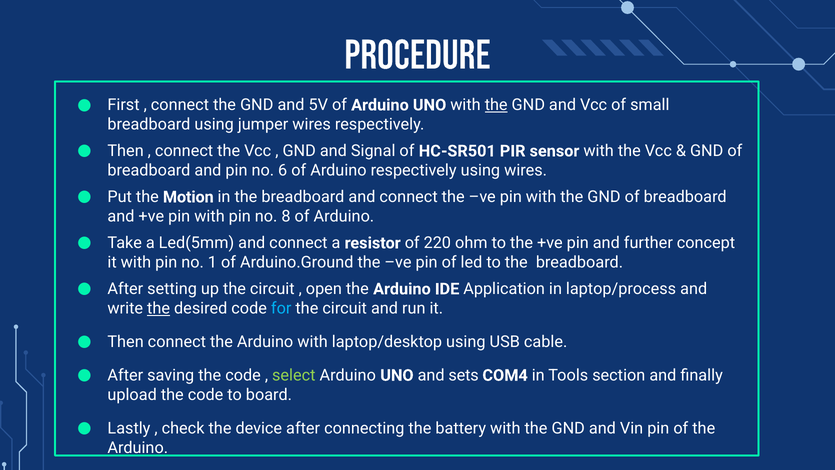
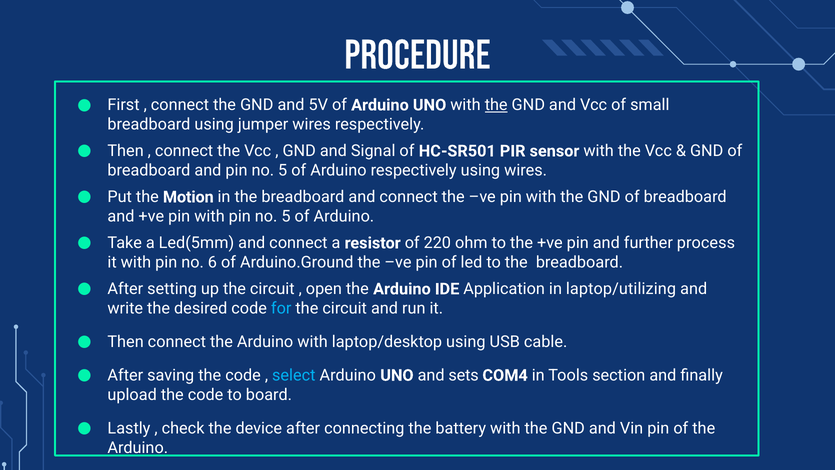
and pin no 6: 6 -> 5
with pin no 8: 8 -> 5
concept: concept -> process
1: 1 -> 6
laptop/process: laptop/process -> laptop/utilizing
the at (159, 308) underline: present -> none
select colour: light green -> light blue
